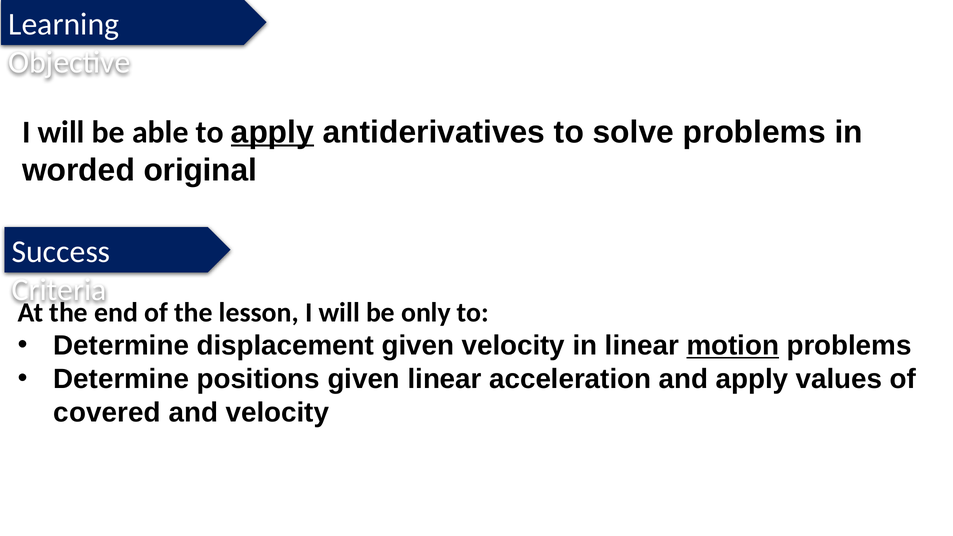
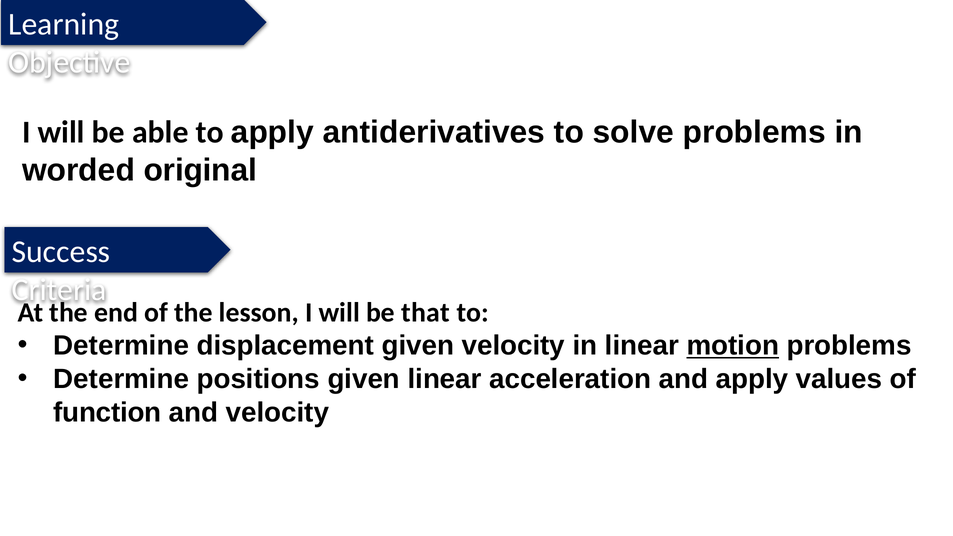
apply at (272, 132) underline: present -> none
only: only -> that
covered: covered -> function
